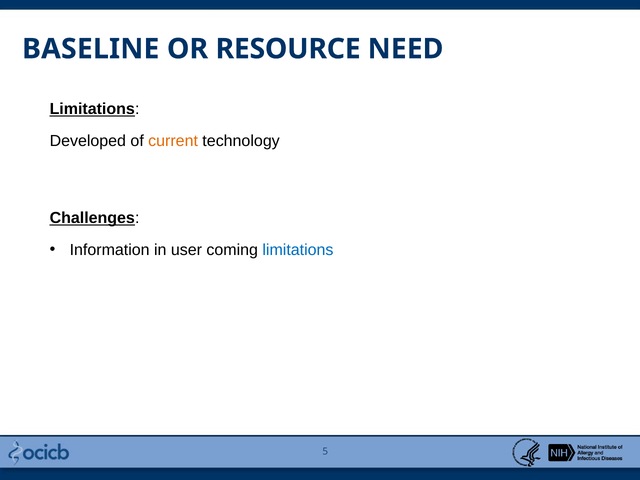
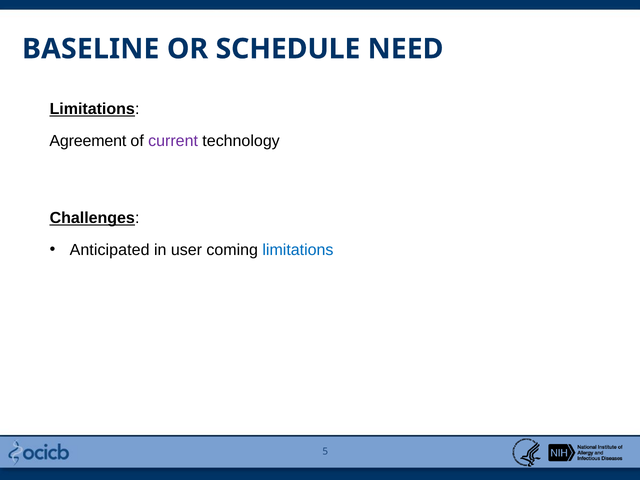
RESOURCE: RESOURCE -> SCHEDULE
Developed: Developed -> Agreement
current colour: orange -> purple
Information: Information -> Anticipated
